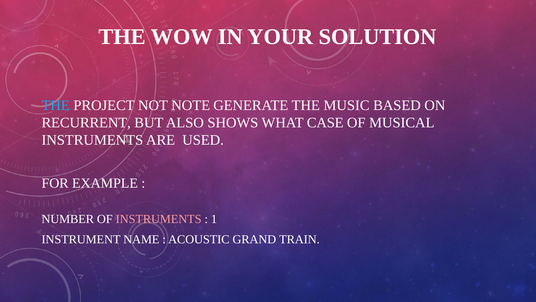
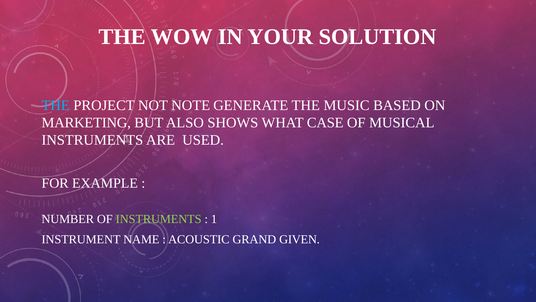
RECURRENT: RECURRENT -> MARKETING
INSTRUMENTS at (159, 219) colour: pink -> light green
TRAIN: TRAIN -> GIVEN
